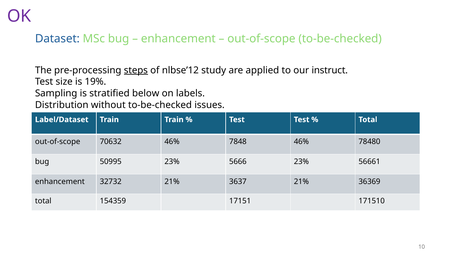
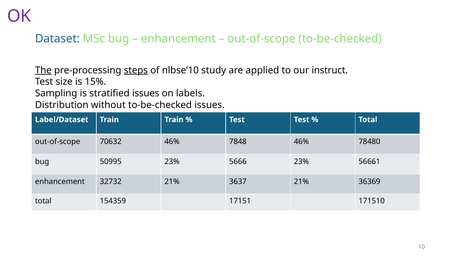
The underline: none -> present
nlbse’12: nlbse’12 -> nlbse’10
19%: 19% -> 15%
stratified below: below -> issues
